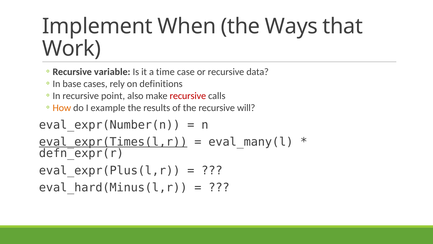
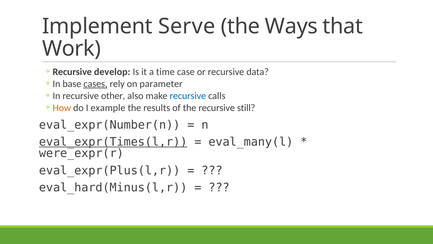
When: When -> Serve
variable: variable -> develop
cases underline: none -> present
definitions: definitions -> parameter
point: point -> other
recursive at (188, 96) colour: red -> blue
will: will -> still
defn_expr(r: defn_expr(r -> were_expr(r
